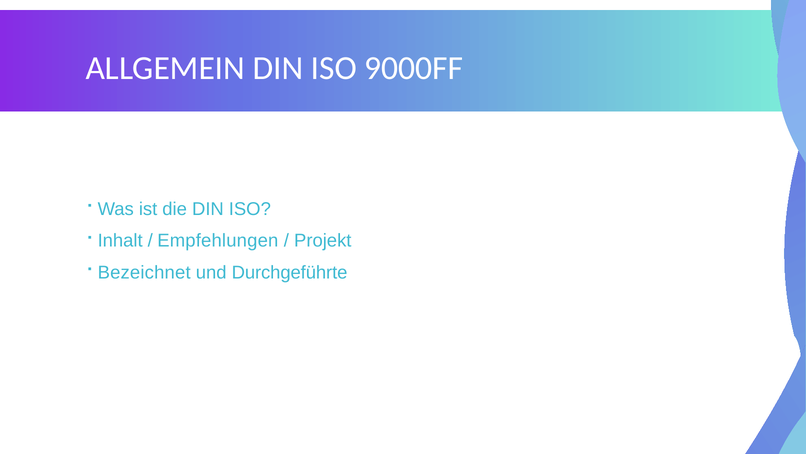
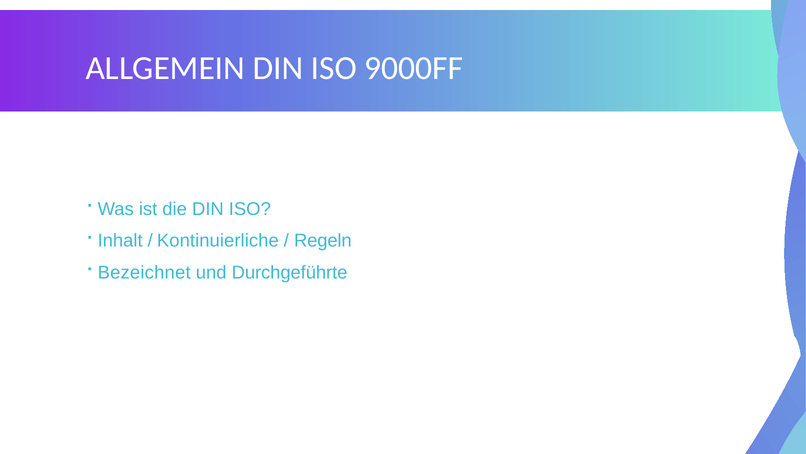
Empfehlungen: Empfehlungen -> Kontinuierliche
Projekt: Projekt -> Regeln
